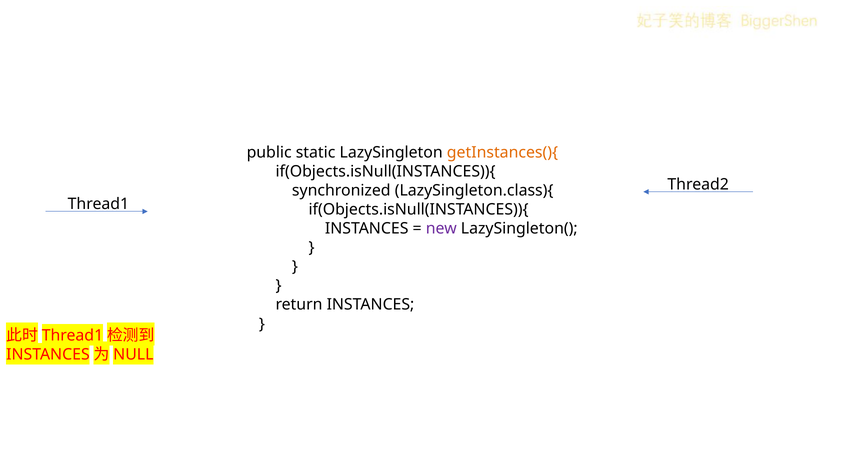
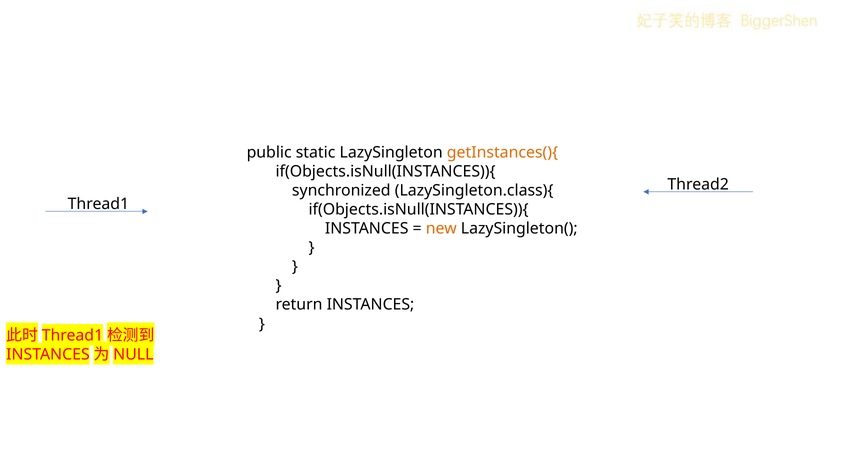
new colour: purple -> orange
